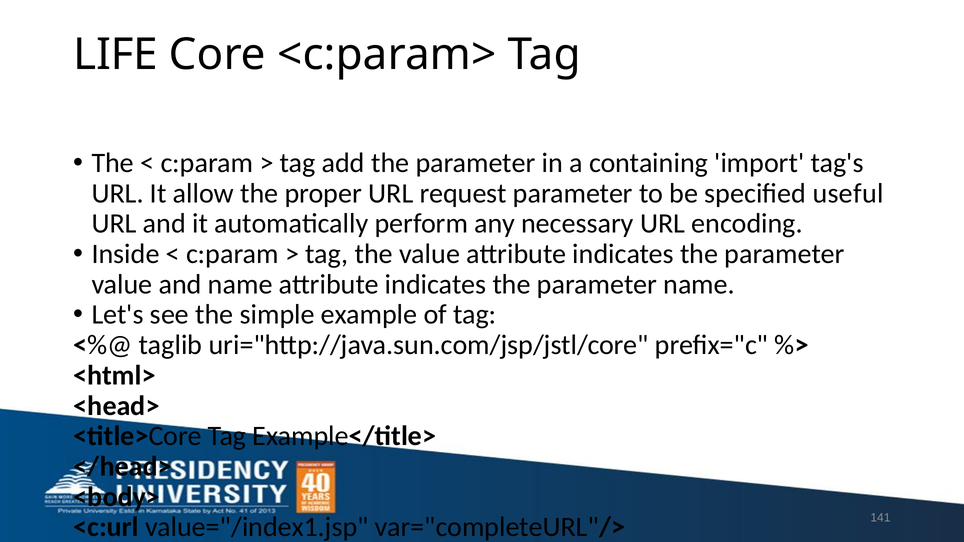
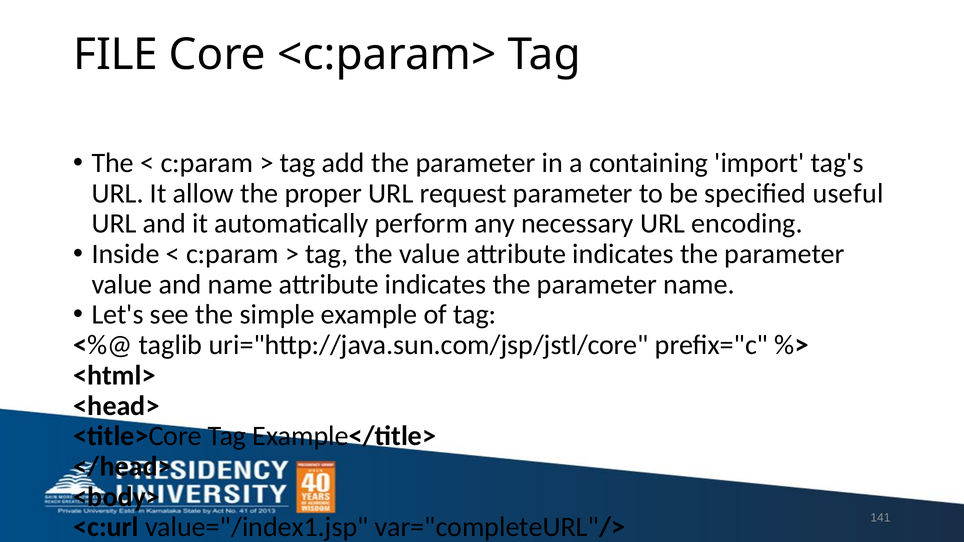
LIFE: LIFE -> FILE
